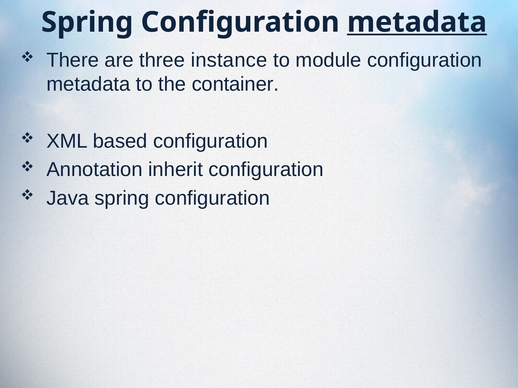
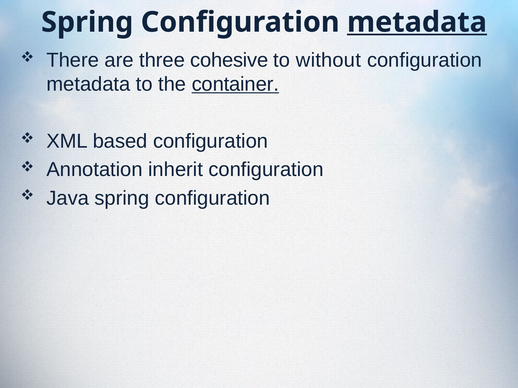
instance: instance -> cohesive
module: module -> without
container underline: none -> present
